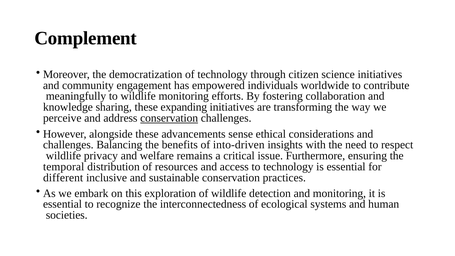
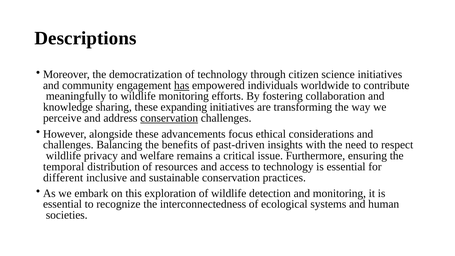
Complement: Complement -> Descriptions
has underline: none -> present
sense: sense -> focus
into-driven: into-driven -> past-driven
